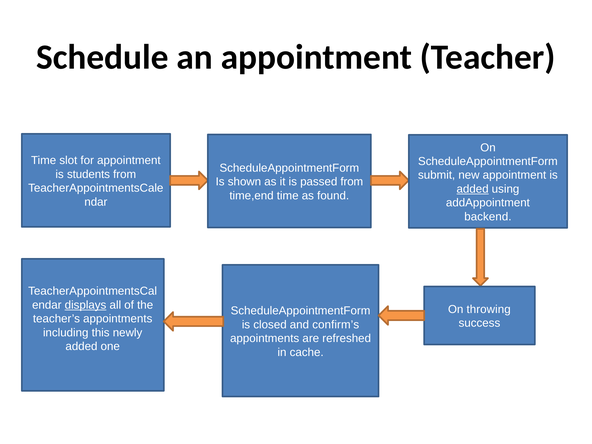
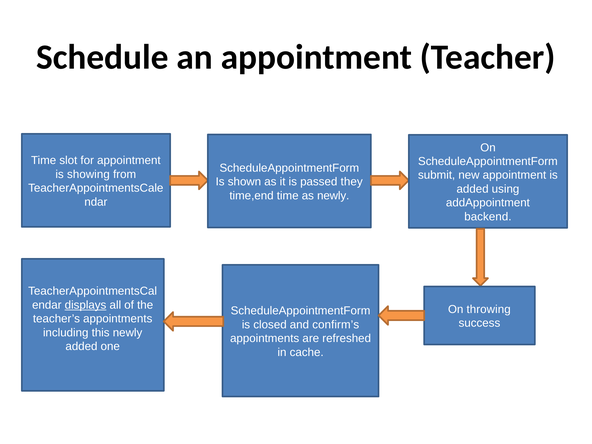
students: students -> showing
passed from: from -> they
added at (473, 189) underline: present -> none
as found: found -> newly
